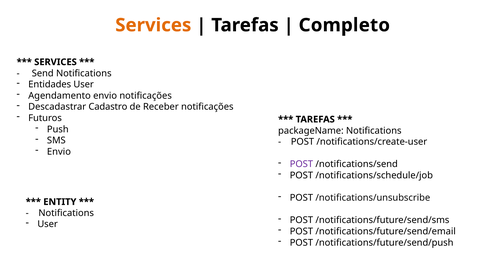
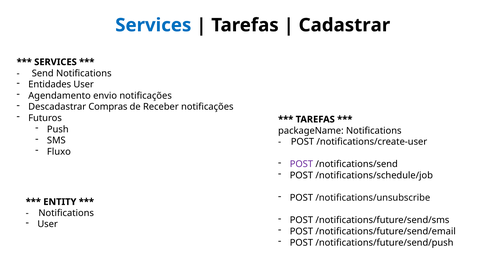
Services at (153, 25) colour: orange -> blue
Completo: Completo -> Cadastrar
Cadastro: Cadastro -> Compras
Envio at (59, 152): Envio -> Fluxo
